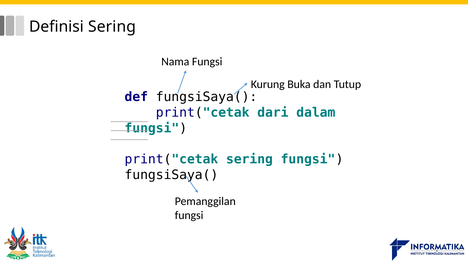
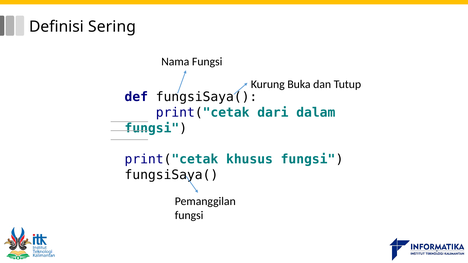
print("cetak sering: sering -> khusus
